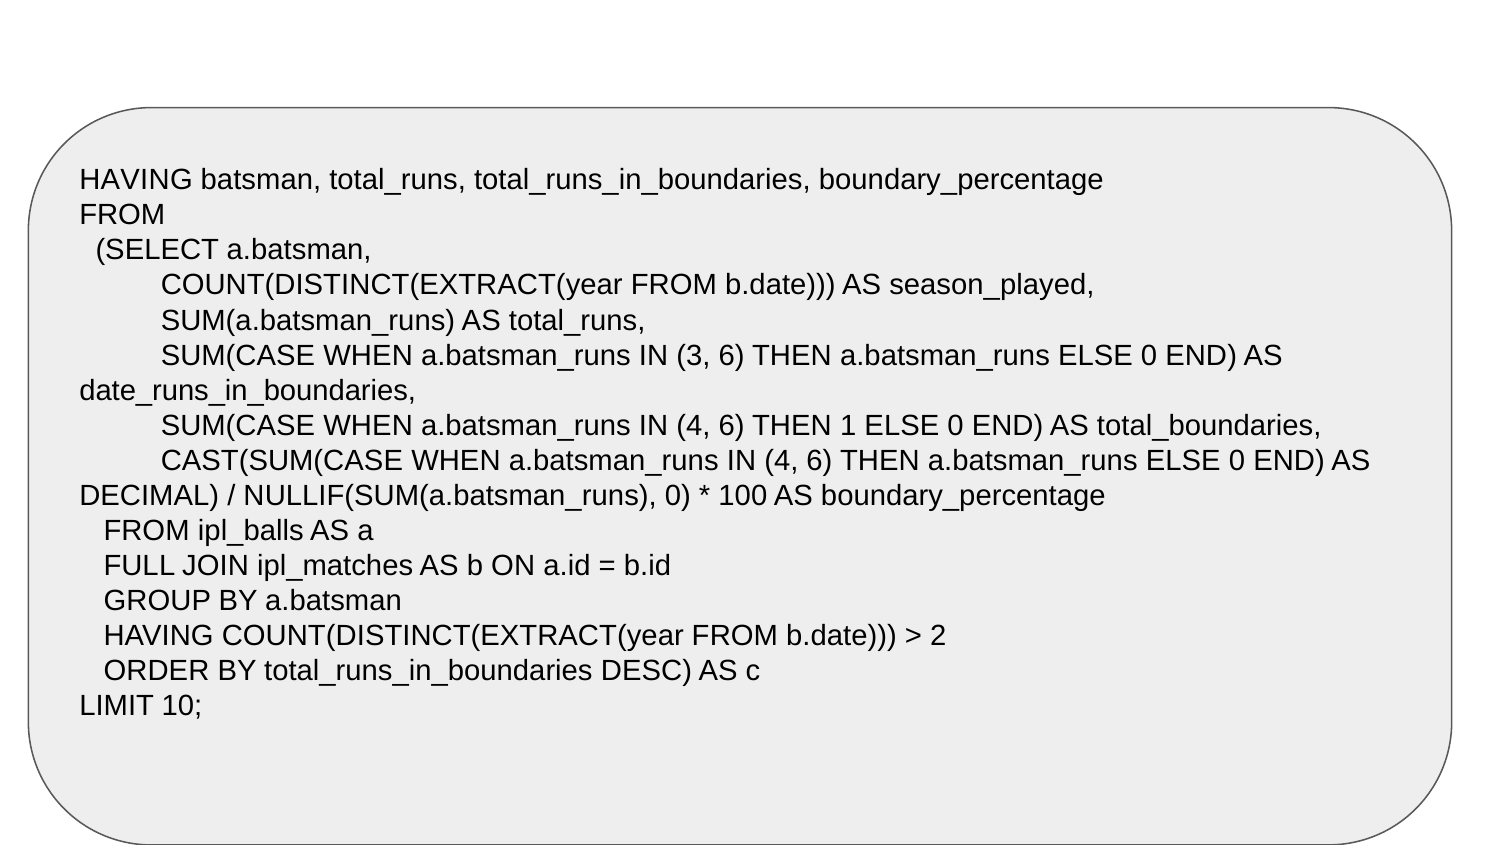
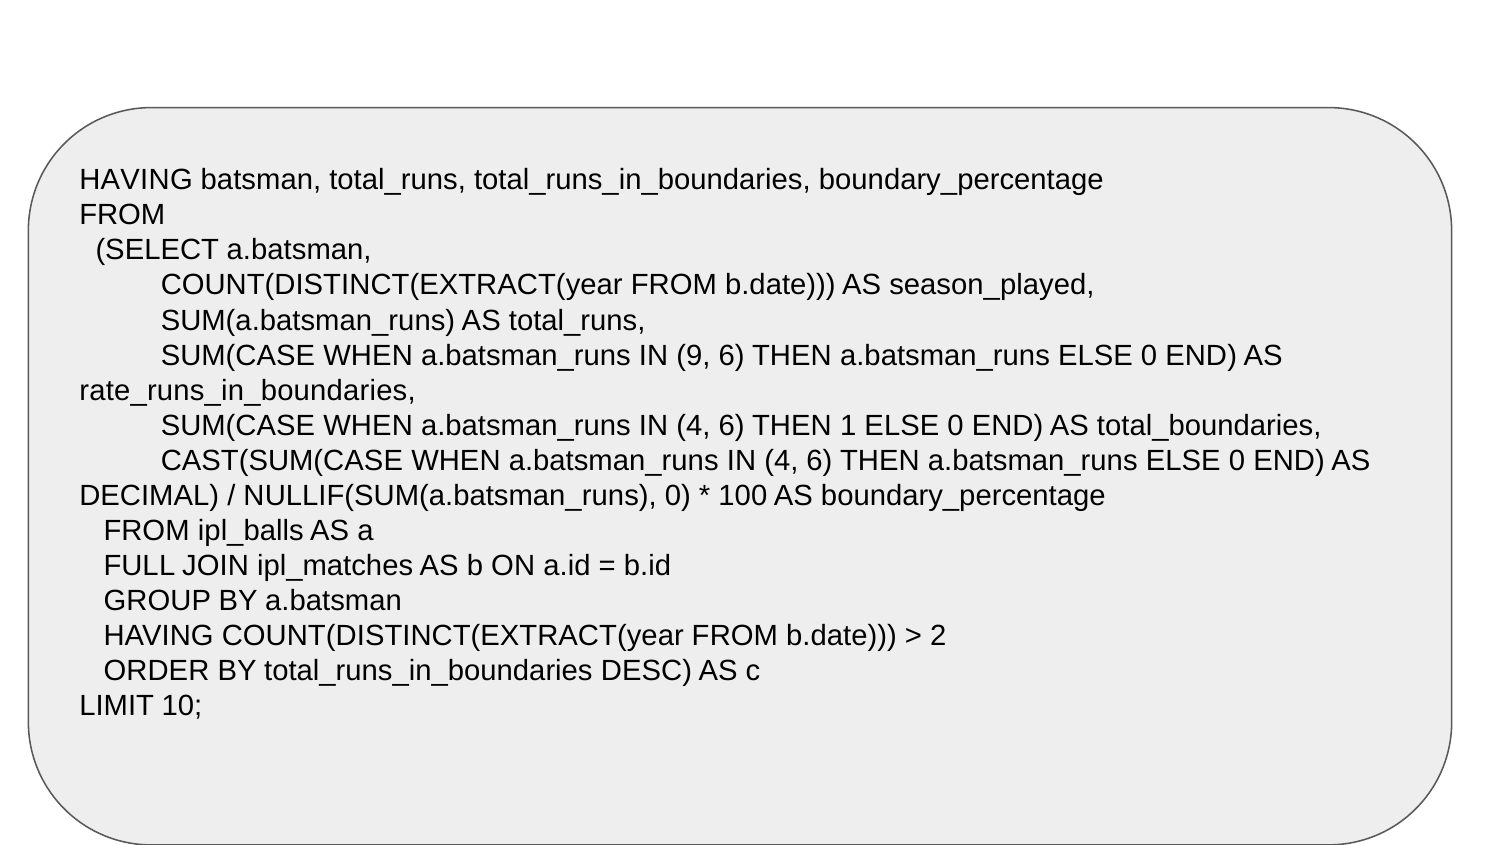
3: 3 -> 9
date_runs_in_boundaries: date_runs_in_boundaries -> rate_runs_in_boundaries
